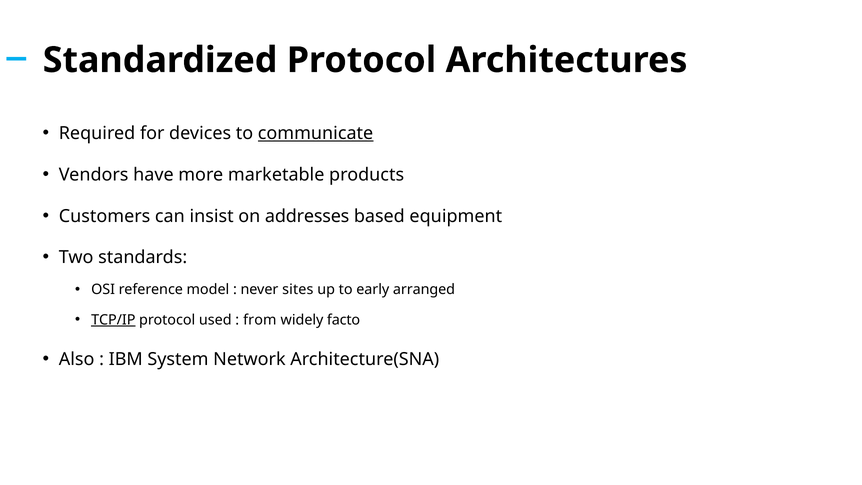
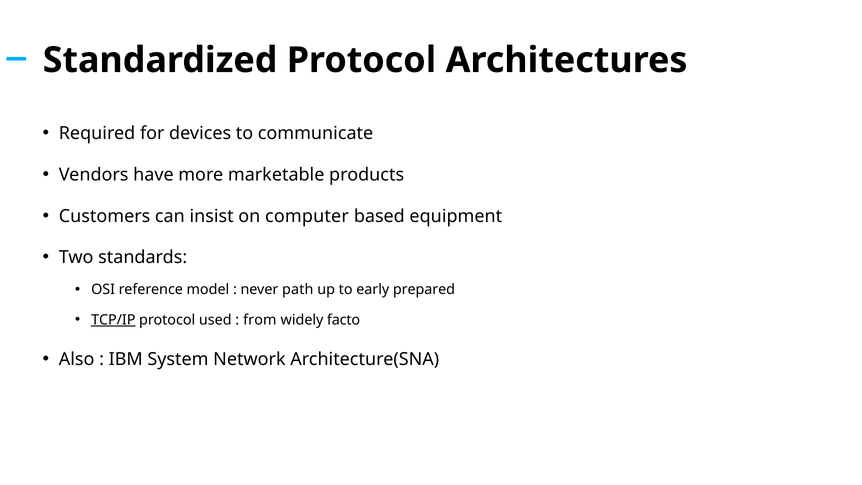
communicate underline: present -> none
addresses: addresses -> computer
sites: sites -> path
arranged: arranged -> prepared
